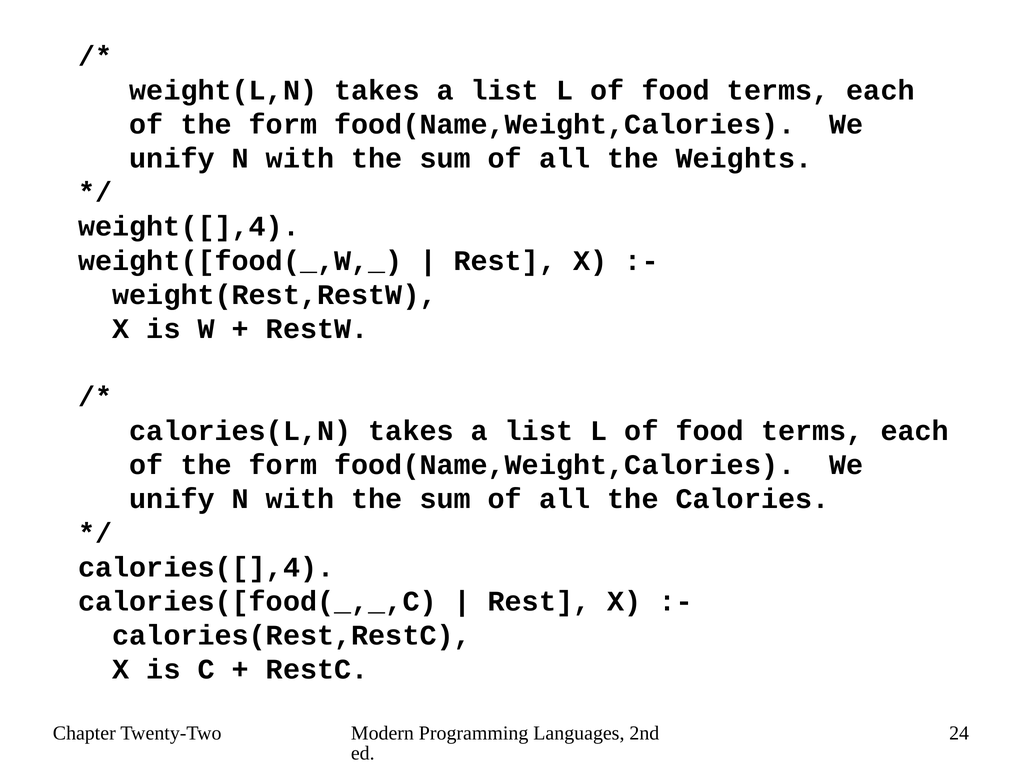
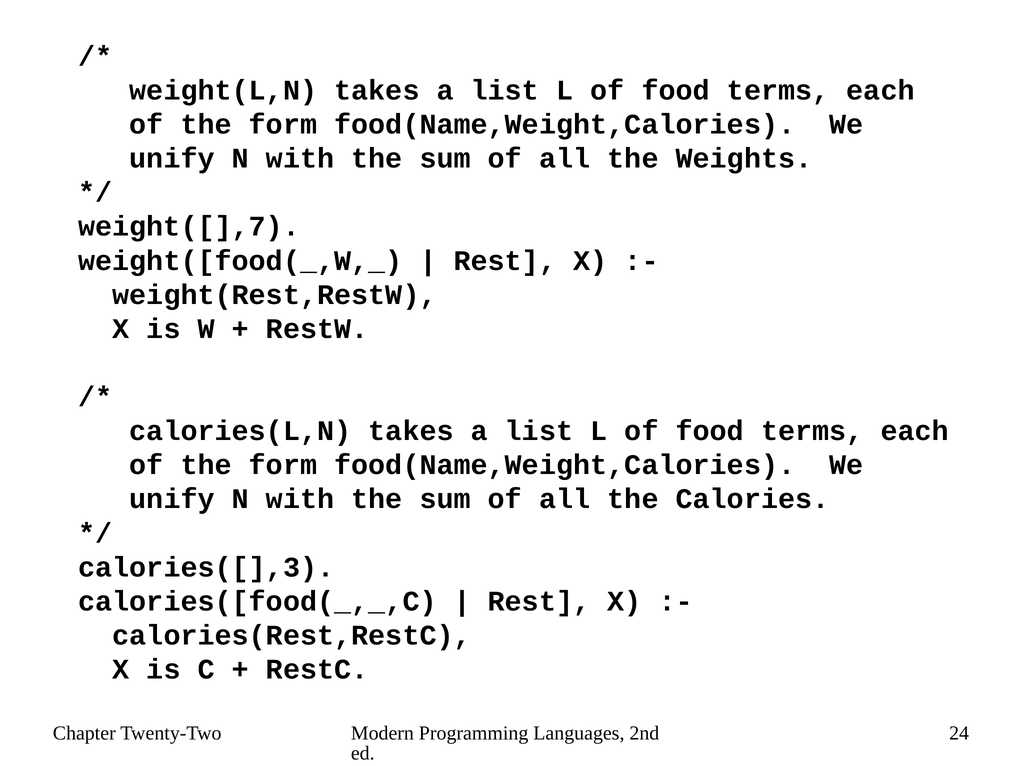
weight([],4: weight([],4 -> weight([],7
calories([],4: calories([],4 -> calories([],3
